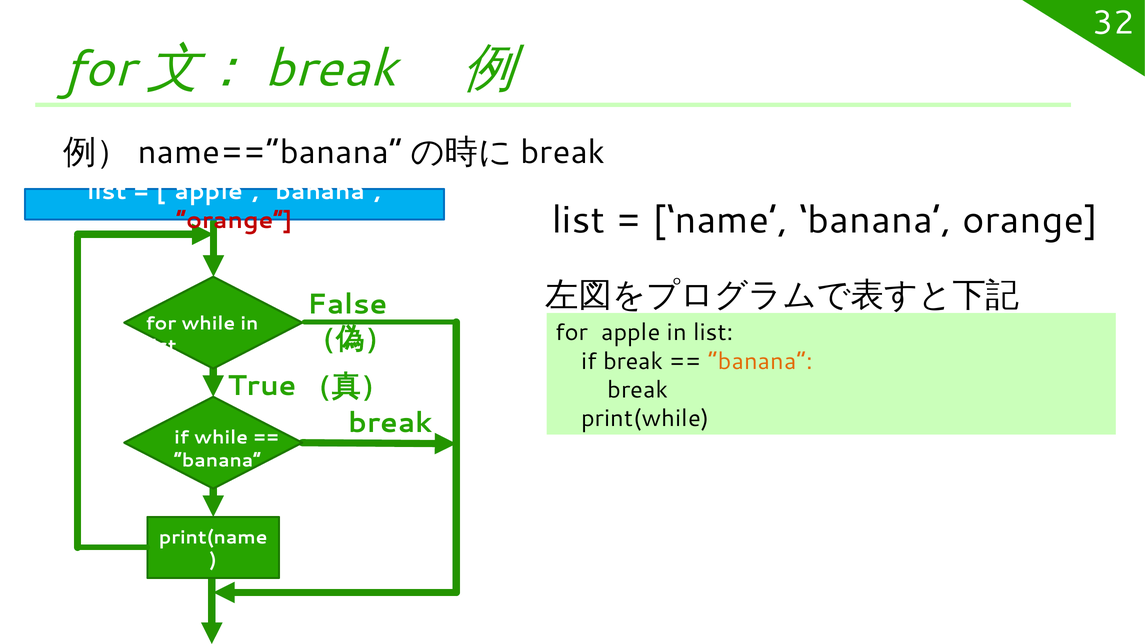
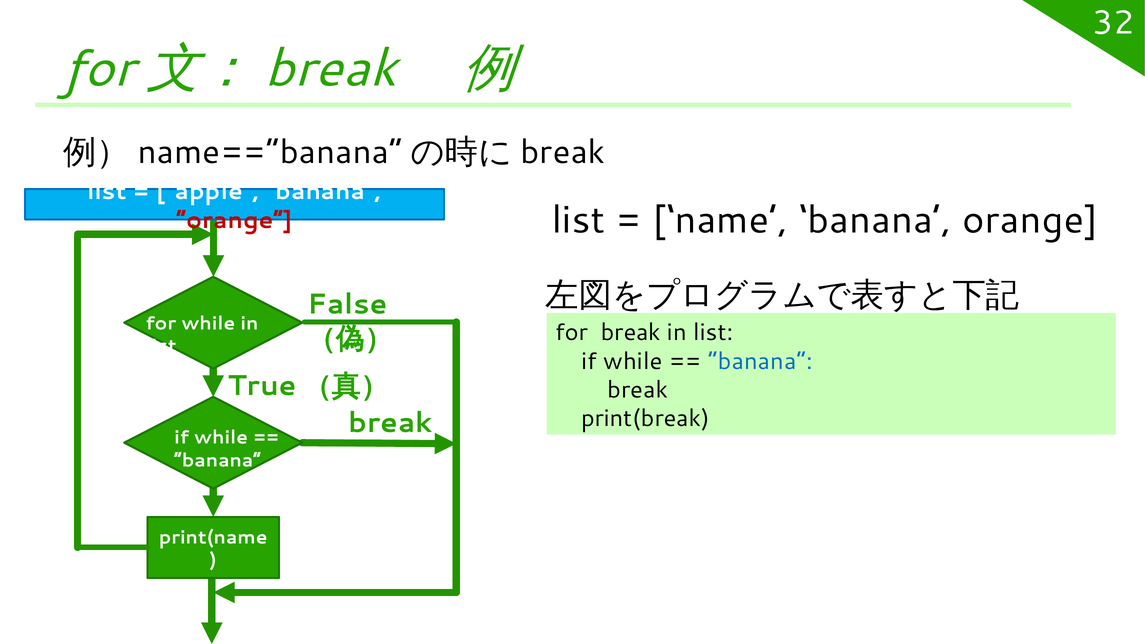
for apple: apple -> break
break at (633, 361): break -> while
banana“ colour: orange -> blue
print(while: print(while -> print(break
